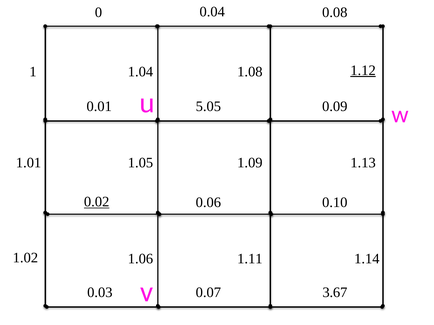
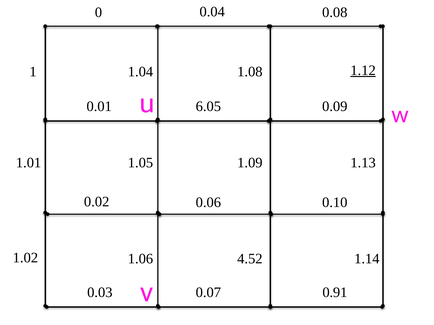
5.05: 5.05 -> 6.05
0.02 underline: present -> none
1.11: 1.11 -> 4.52
3.67: 3.67 -> 0.91
